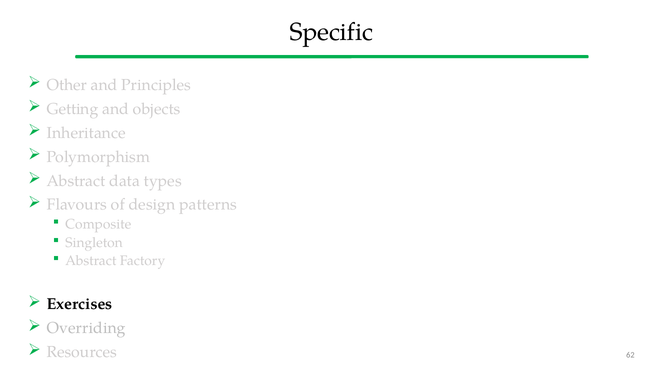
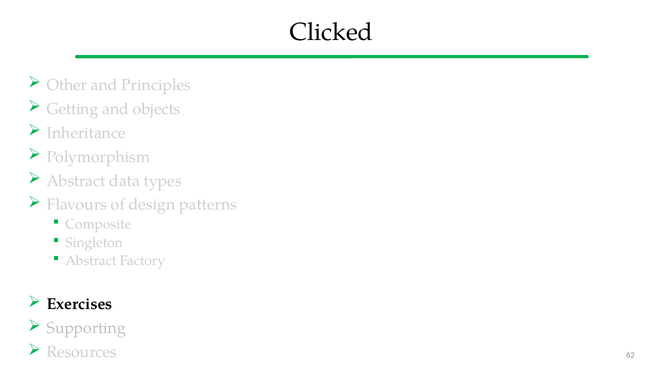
Specific: Specific -> Clicked
Overriding: Overriding -> Supporting
